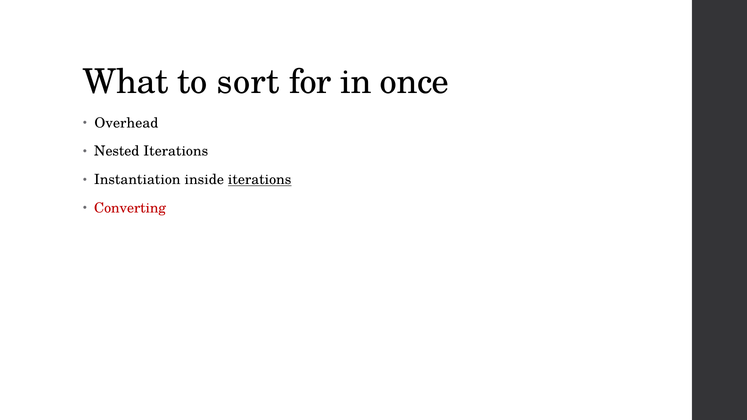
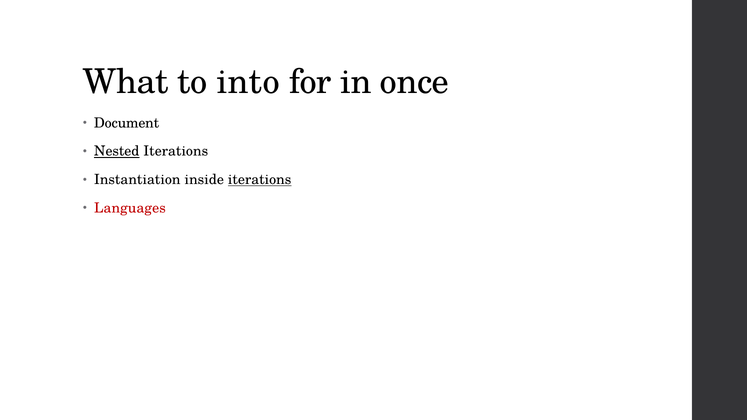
sort: sort -> into
Overhead: Overhead -> Document
Nested underline: none -> present
Converting: Converting -> Languages
